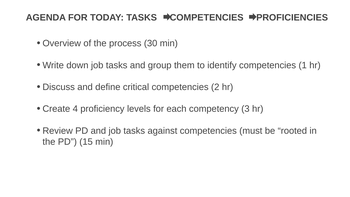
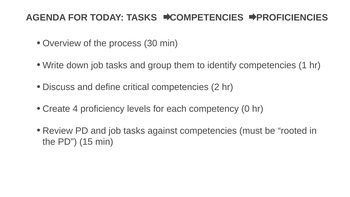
3: 3 -> 0
